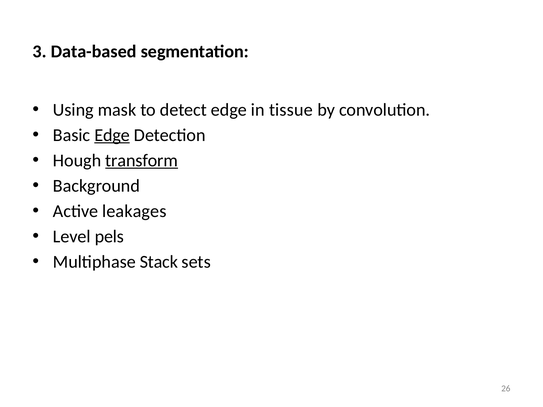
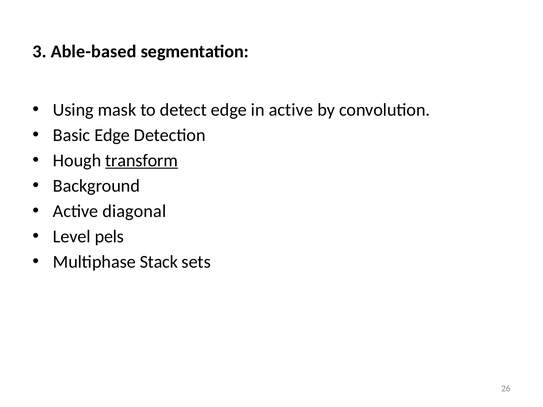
Data-based: Data-based -> Able-based
in tissue: tissue -> active
Edge at (112, 135) underline: present -> none
leakages: leakages -> diagonal
